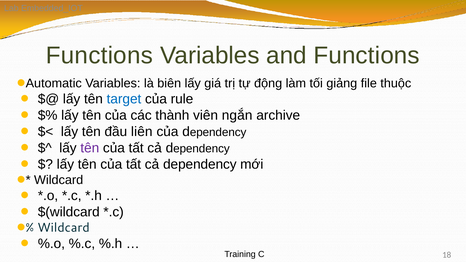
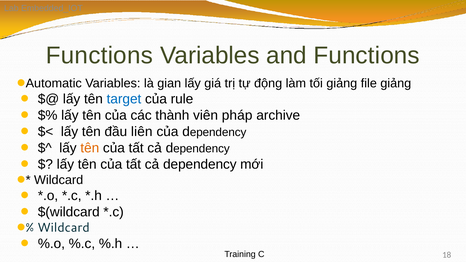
biên: biên -> gian
file thuộc: thuộc -> giảng
ngắn: ngắn -> pháp
tên at (90, 148) colour: purple -> orange
